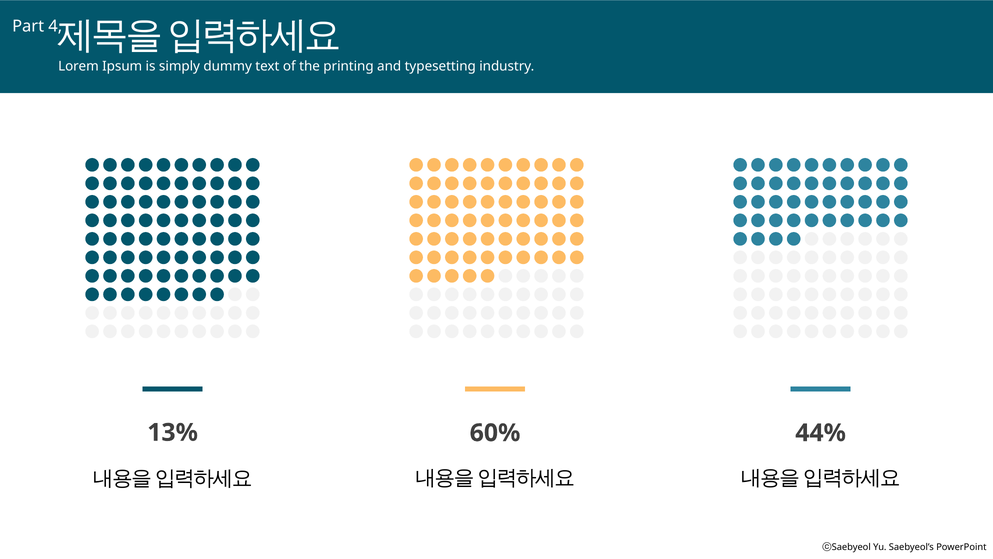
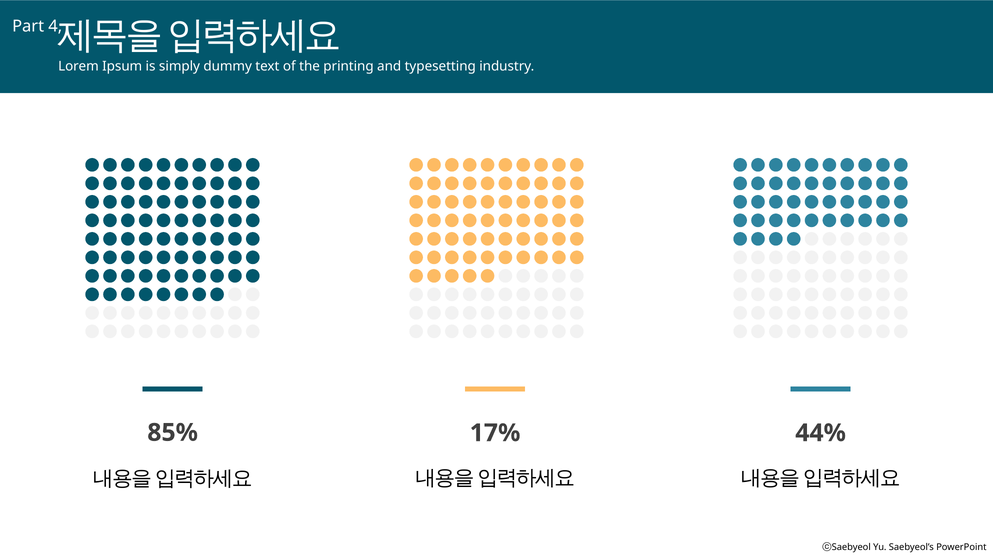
13%: 13% -> 85%
60%: 60% -> 17%
